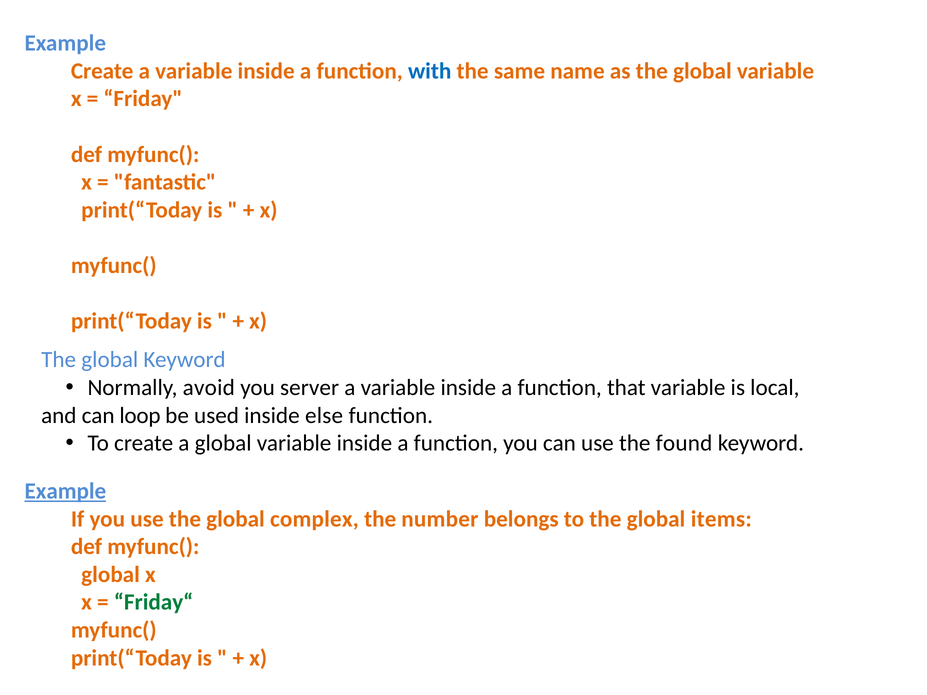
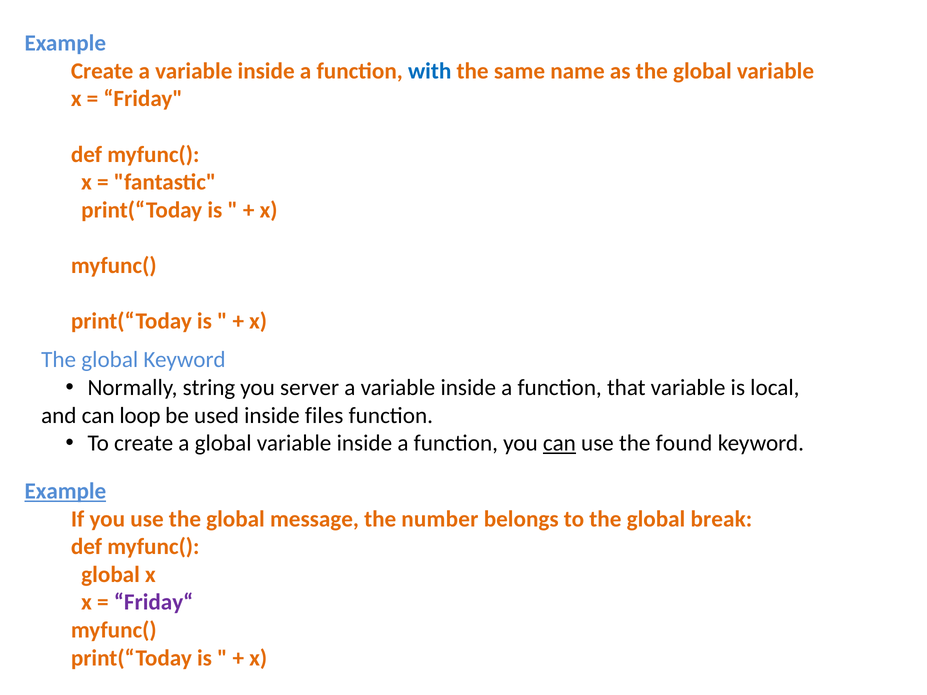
avoid: avoid -> string
else: else -> files
can at (559, 443) underline: none -> present
complex: complex -> message
items: items -> break
Friday“ colour: green -> purple
